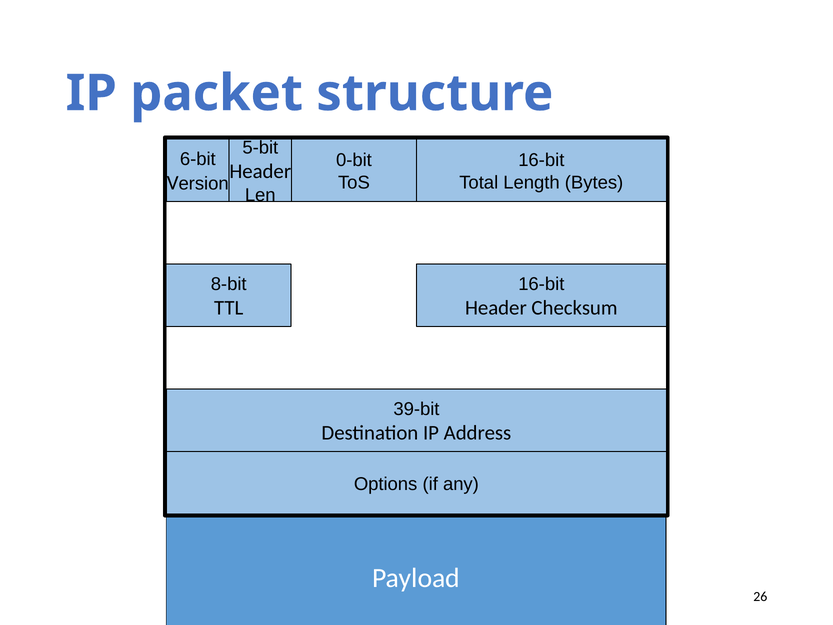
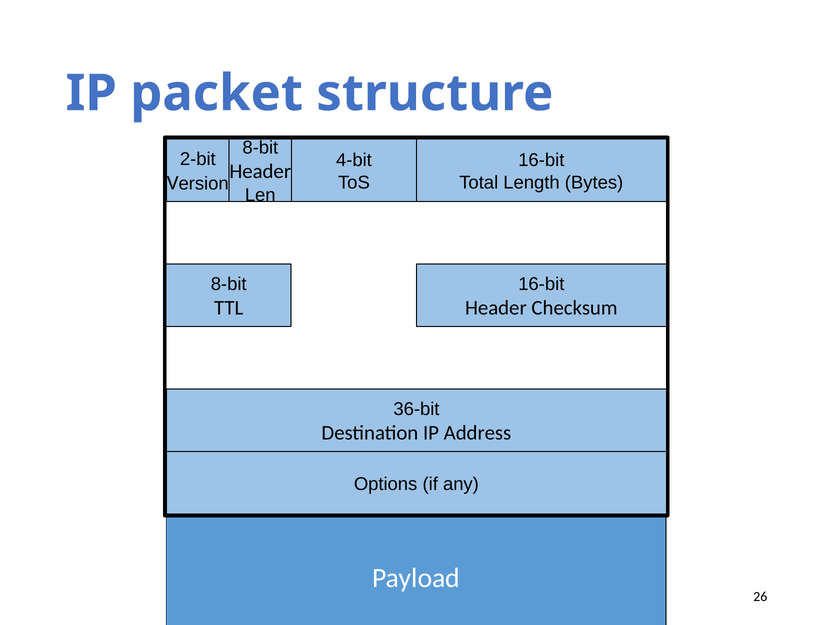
5-bit at (260, 148): 5-bit -> 8-bit
6-bit: 6-bit -> 2-bit
0-bit: 0-bit -> 4-bit
39-bit: 39-bit -> 36-bit
